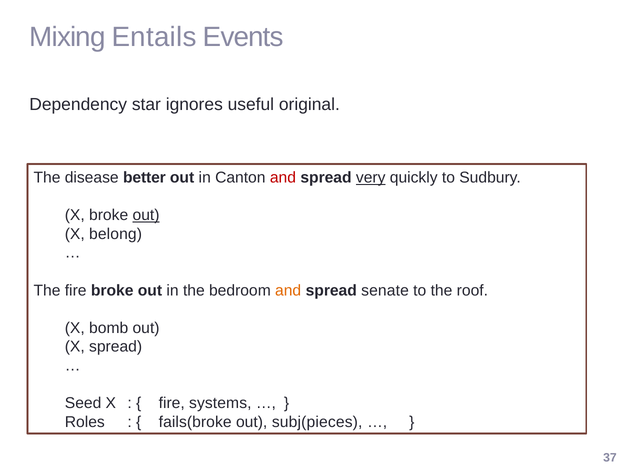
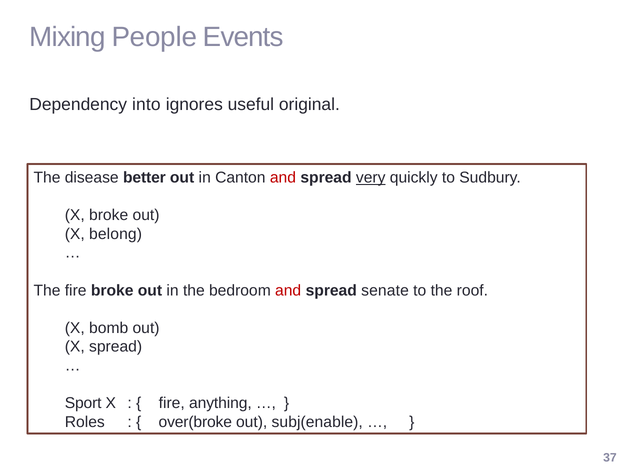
Entails: Entails -> People
star: star -> into
out at (146, 215) underline: present -> none
and at (288, 290) colour: orange -> red
Seed: Seed -> Sport
systems: systems -> anything
fails(broke: fails(broke -> over(broke
subj(pieces: subj(pieces -> subj(enable
